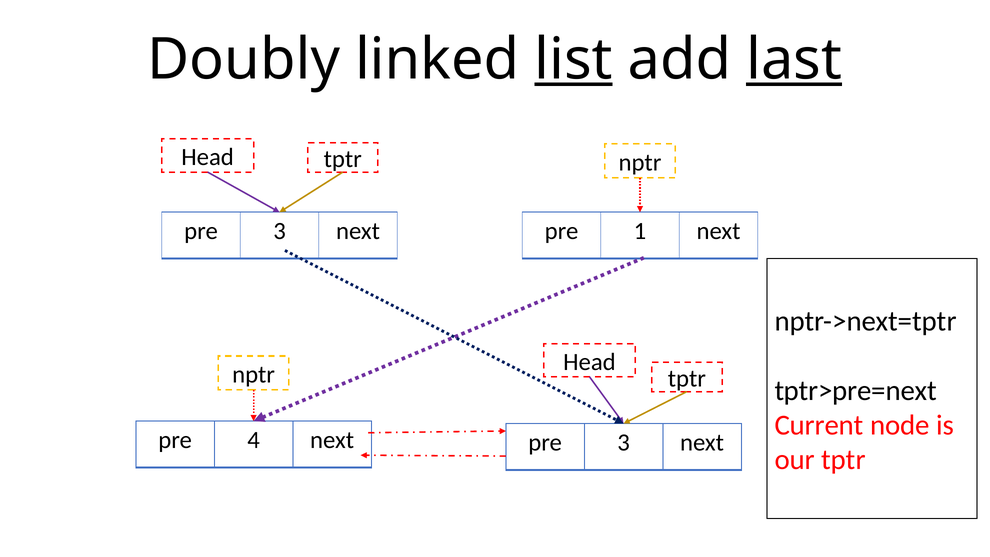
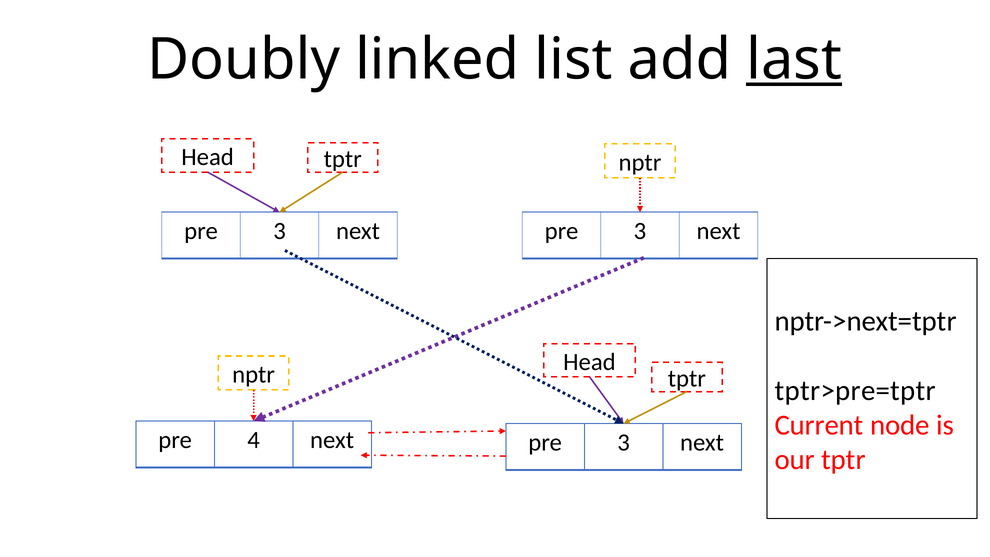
list underline: present -> none
1 at (640, 231): 1 -> 3
tptr>pre=next: tptr>pre=next -> tptr>pre=tptr
